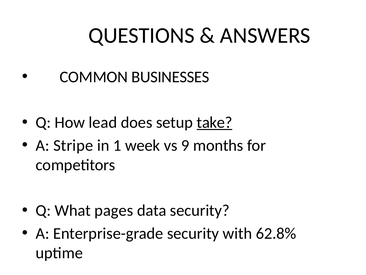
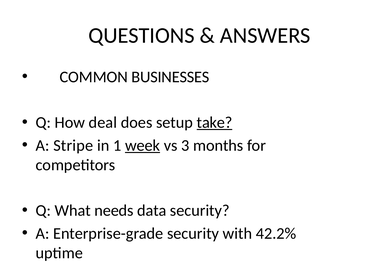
lead: lead -> deal
week underline: none -> present
9: 9 -> 3
What pages: pages -> needs
62.8%: 62.8% -> 42.2%
